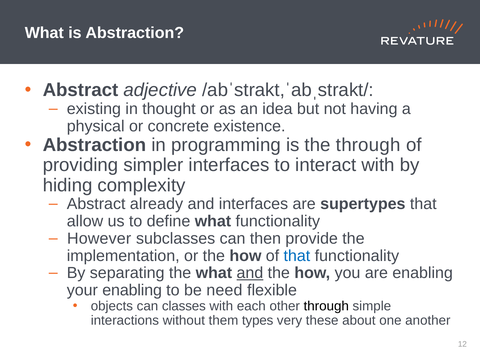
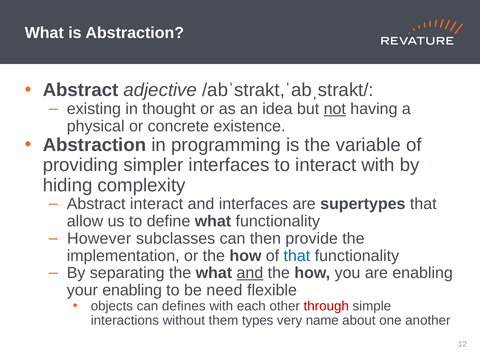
not underline: none -> present
the through: through -> variable
Abstract already: already -> interact
classes: classes -> defines
through at (326, 306) colour: black -> red
these: these -> name
